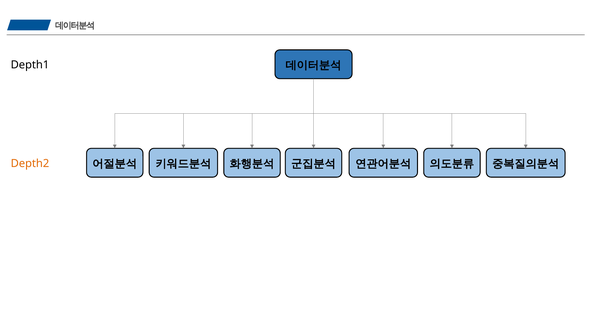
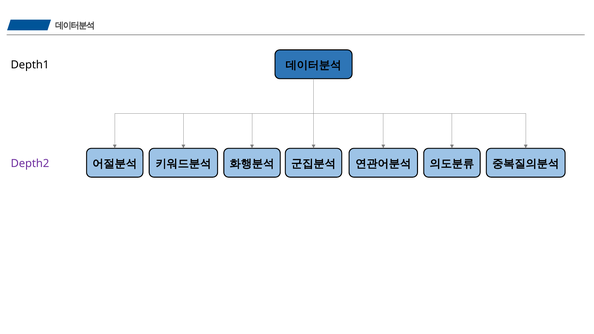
Depth2 colour: orange -> purple
